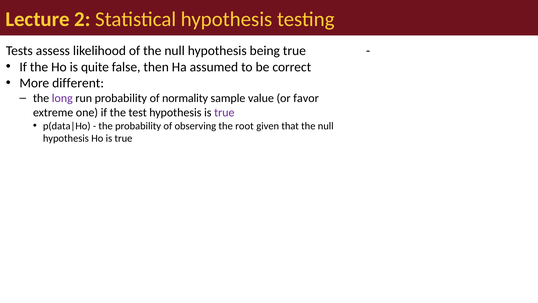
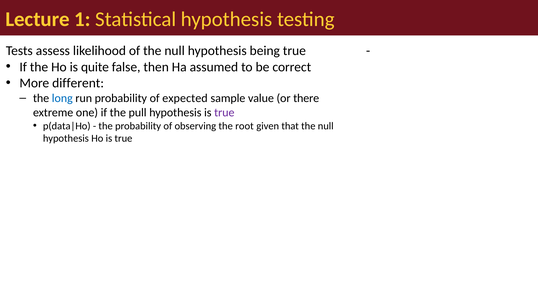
2: 2 -> 1
long colour: purple -> blue
normality: normality -> expected
favor: favor -> there
test: test -> pull
